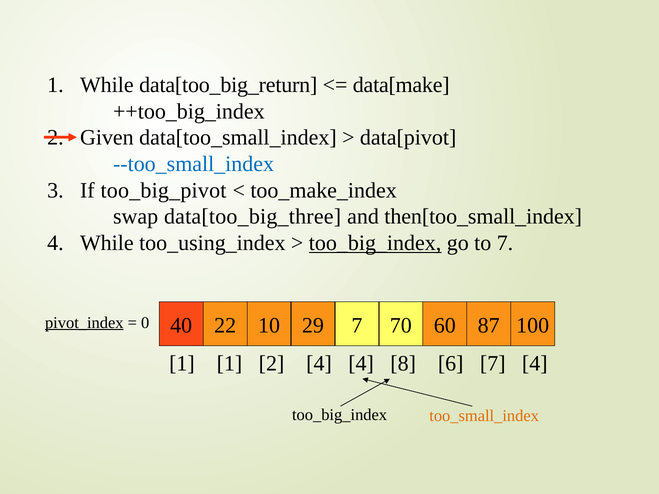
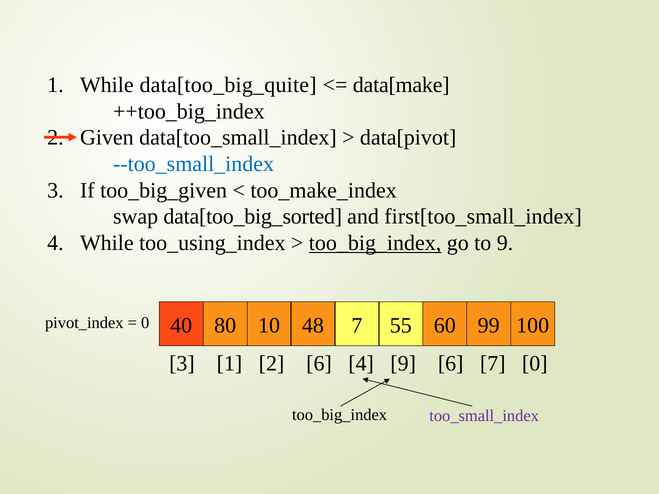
data[too_big_return: data[too_big_return -> data[too_big_quite
too_big_pivot: too_big_pivot -> too_big_given
data[too_big_three: data[too_big_three -> data[too_big_sorted
then[too_small_index: then[too_small_index -> first[too_small_index
to 7: 7 -> 9
pivot_index underline: present -> none
22: 22 -> 80
29: 29 -> 48
70: 70 -> 55
87: 87 -> 99
1 at (182, 364): 1 -> 3
2 4: 4 -> 6
4 8: 8 -> 9
7 4: 4 -> 0
too_small_index colour: orange -> purple
